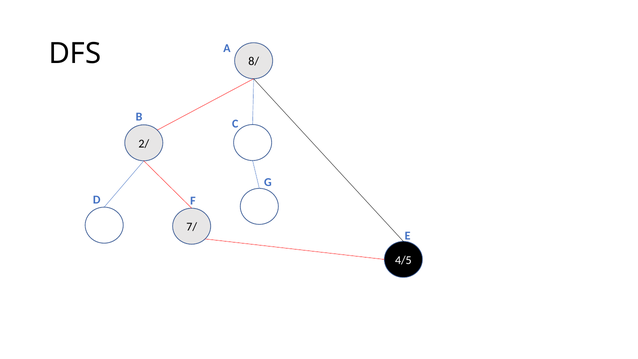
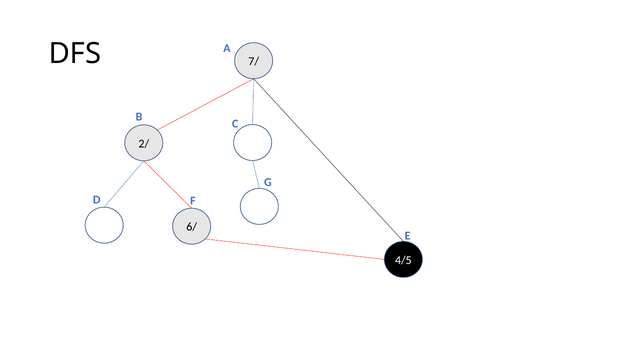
8/: 8/ -> 7/
7/: 7/ -> 6/
